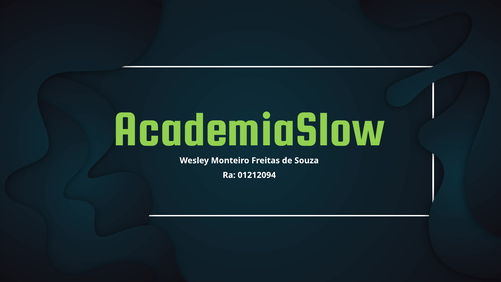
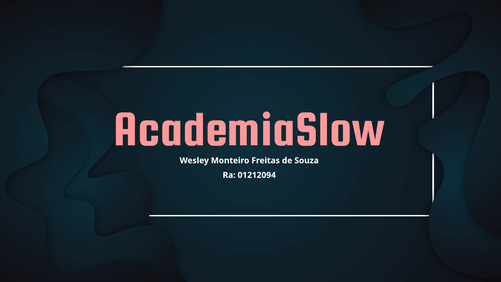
AcademiaSlow colour: light green -> pink
